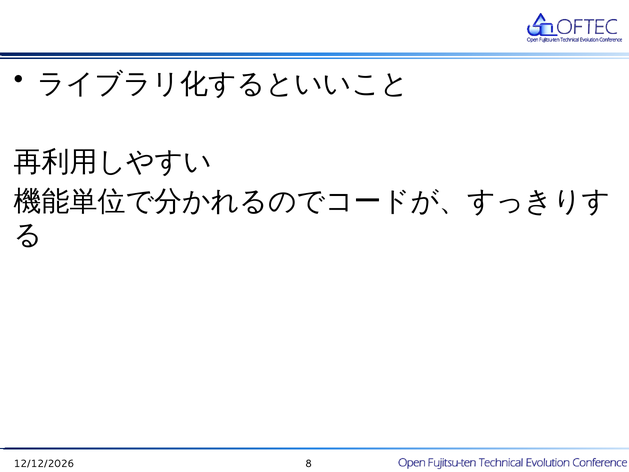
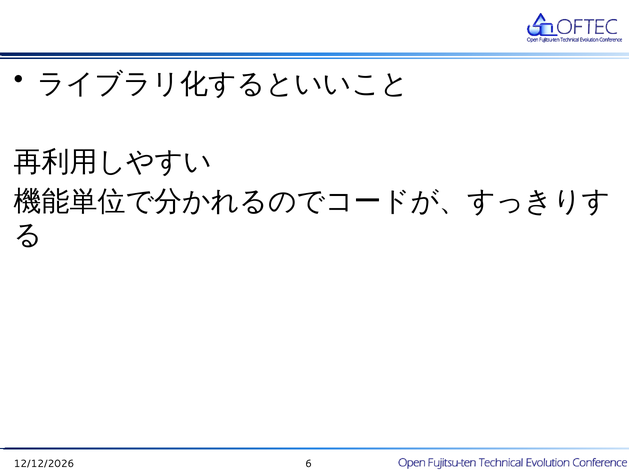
8: 8 -> 6
